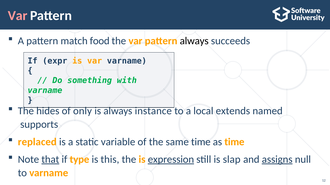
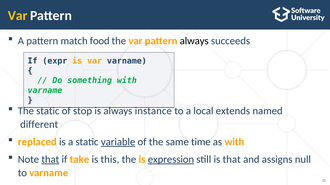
Var at (18, 16) colour: pink -> yellow
The hides: hides -> static
only: only -> stop
supports: supports -> different
variable underline: none -> present
as time: time -> with
type: type -> take
is slap: slap -> that
assigns underline: present -> none
